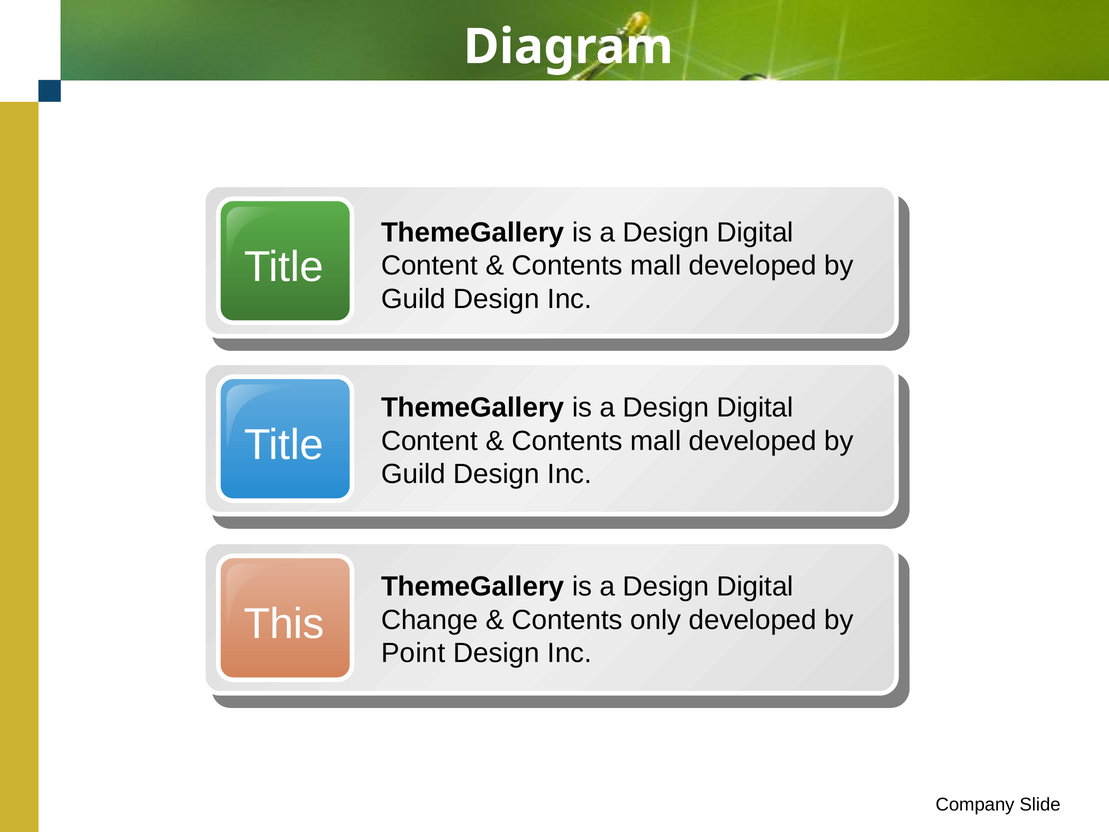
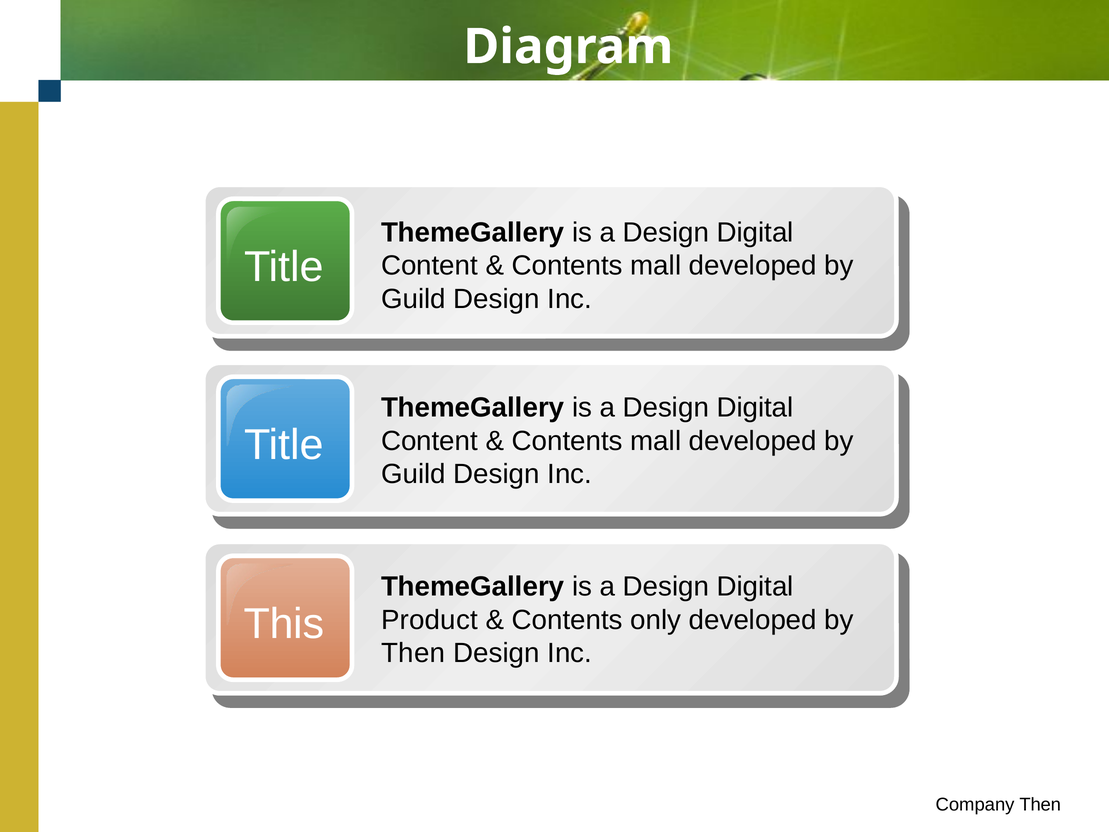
Change: Change -> Product
Point at (413, 653): Point -> Then
Slide at (1040, 805): Slide -> Then
